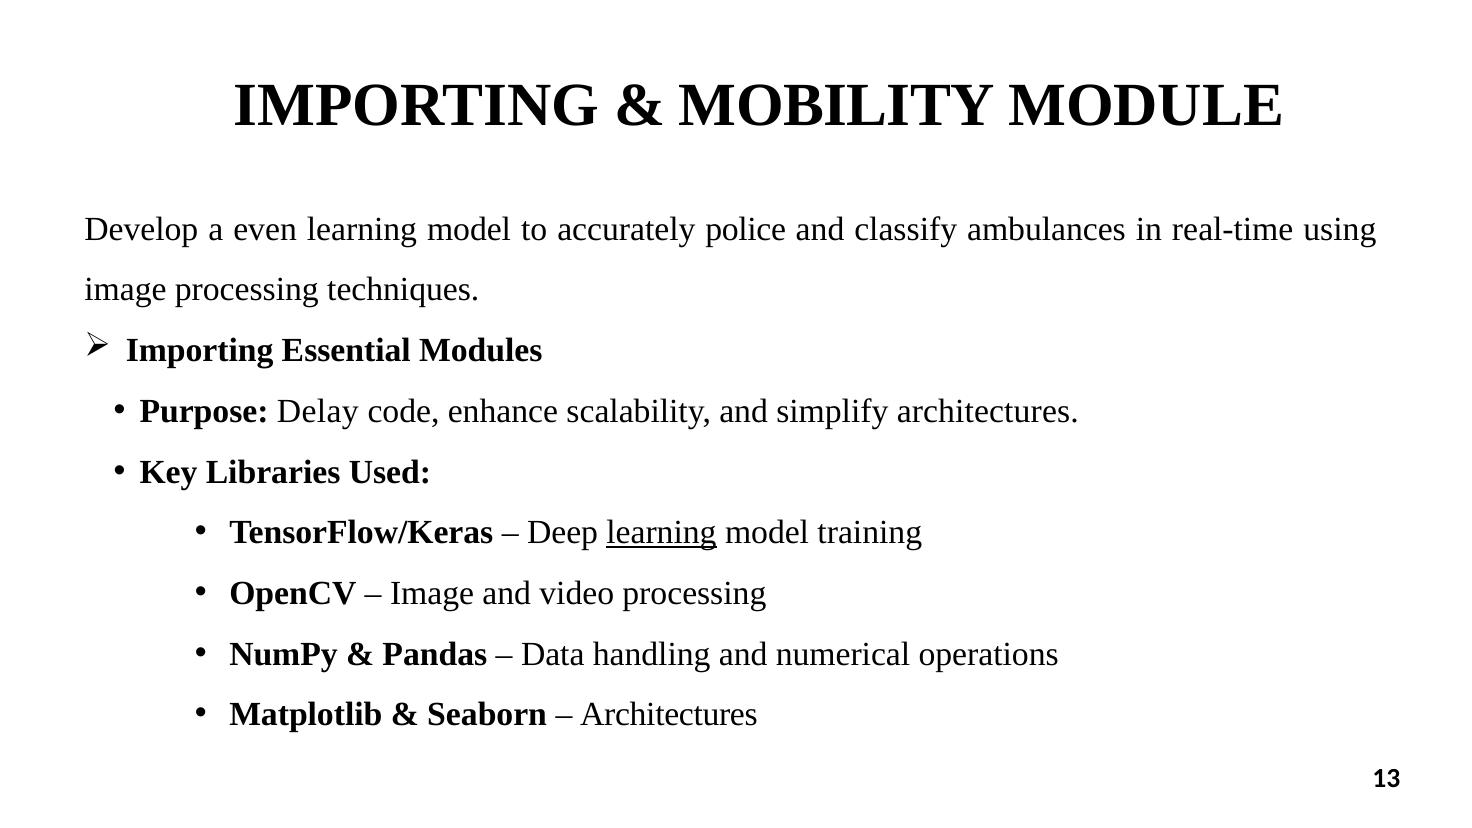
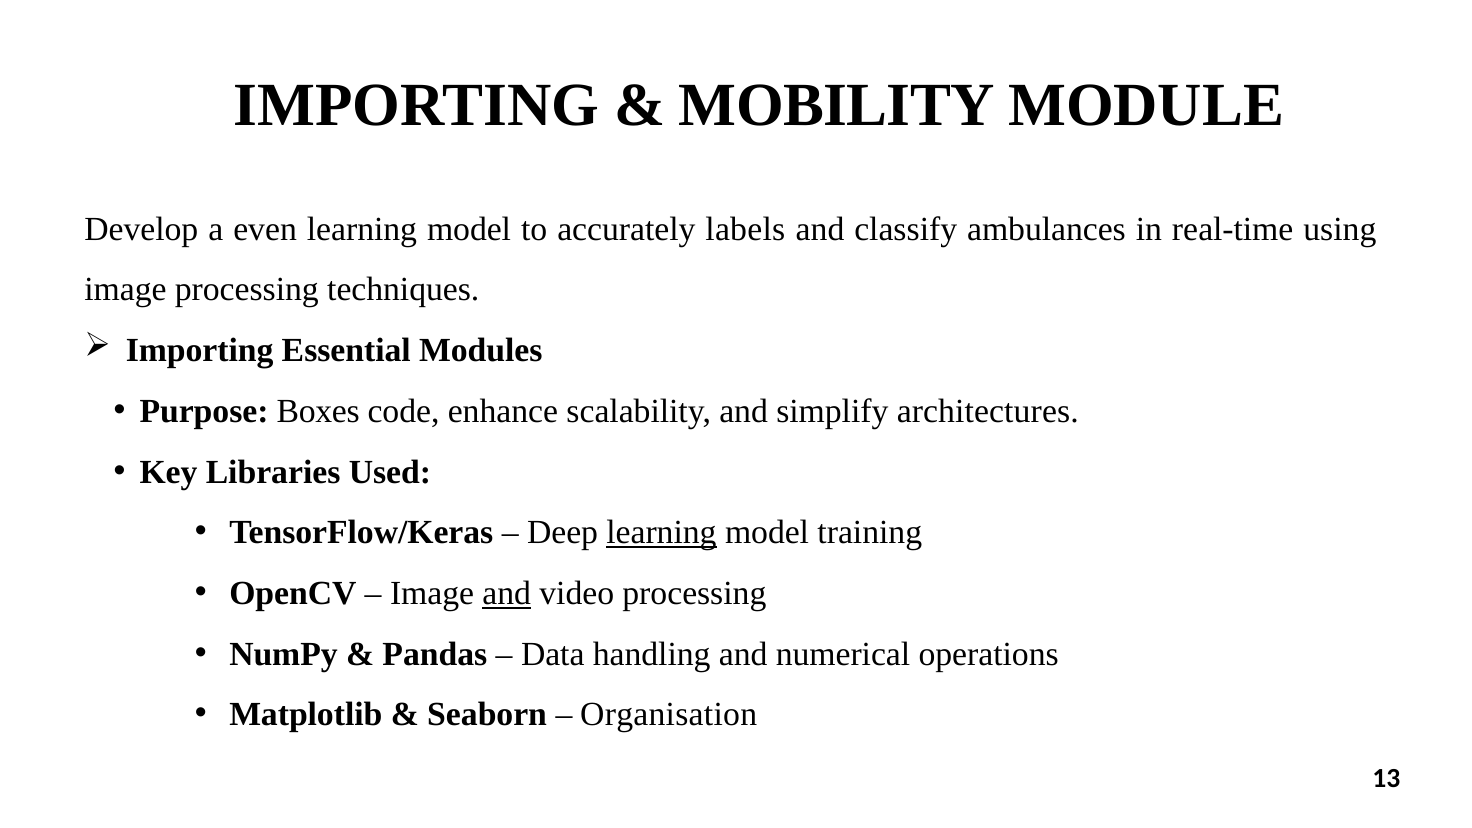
police: police -> labels
Delay: Delay -> Boxes
and at (507, 593) underline: none -> present
Architectures at (669, 715): Architectures -> Organisation
